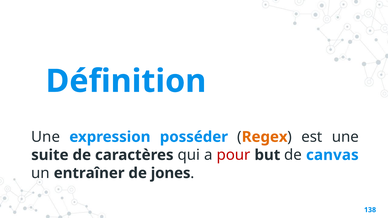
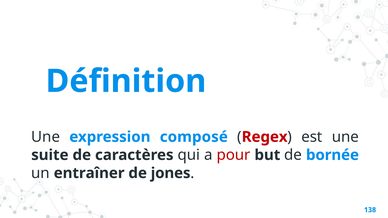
posséder: posséder -> composé
Regex colour: orange -> red
canvas: canvas -> bornée
